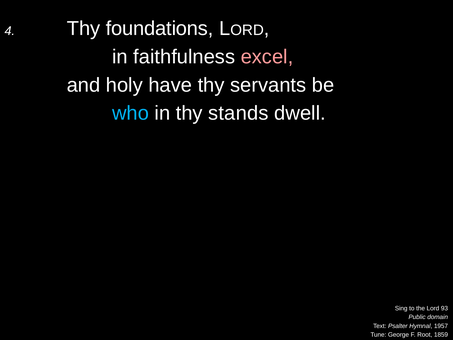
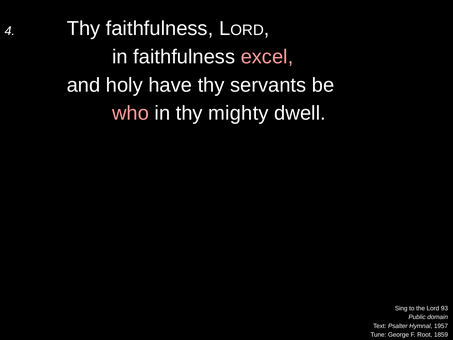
Thy foundations: foundations -> faithfulness
who colour: light blue -> pink
stands: stands -> mighty
